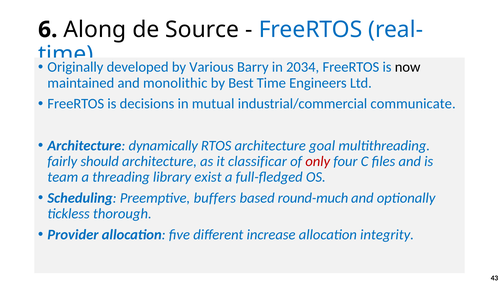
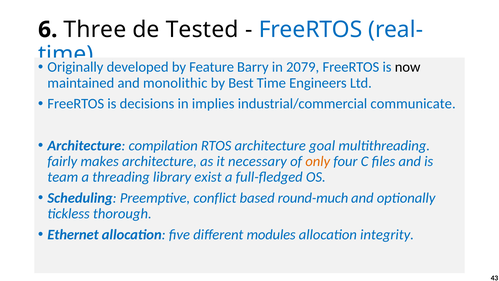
Along: Along -> Three
Source: Source -> Tested
Various: Various -> Feature
2034: 2034 -> 2079
mutual: mutual -> implies
dynamically: dynamically -> compilation
should: should -> makes
classificar: classificar -> necessary
only colour: red -> orange
buffers: buffers -> conflict
Provider: Provider -> Ethernet
increase: increase -> modules
